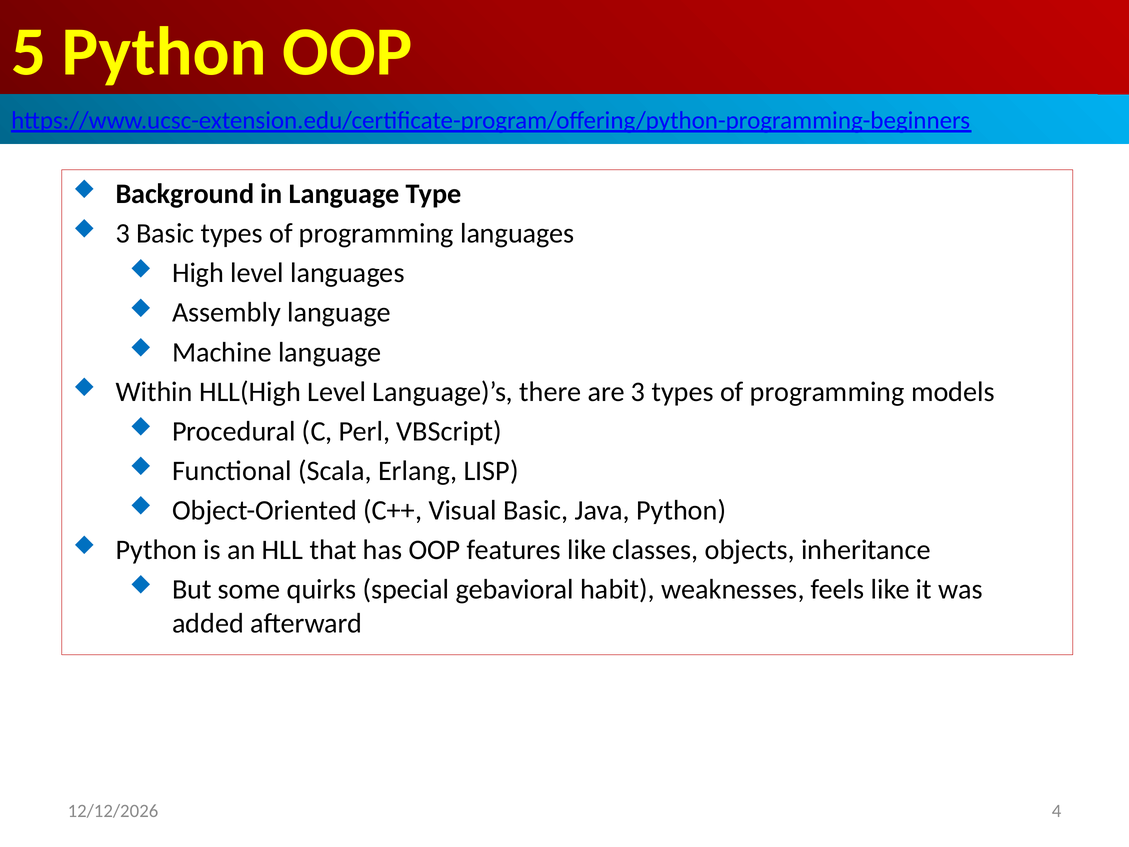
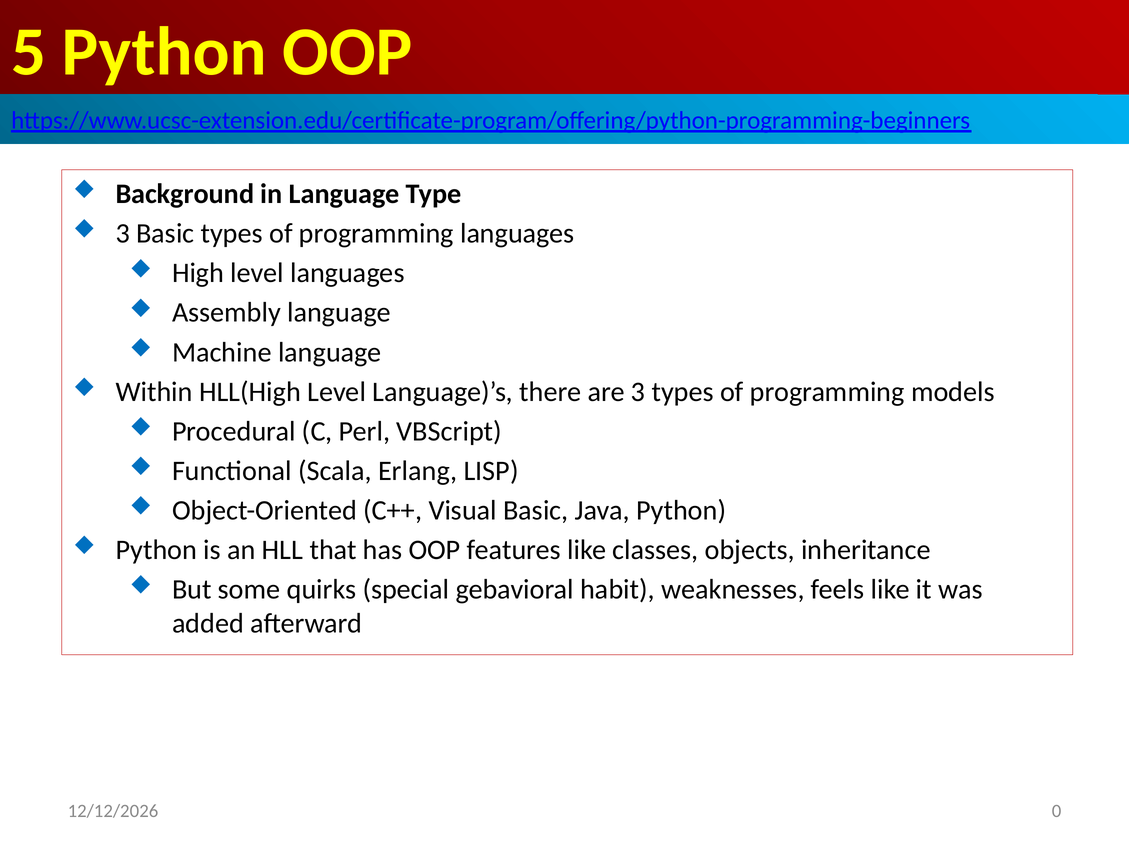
4: 4 -> 0
